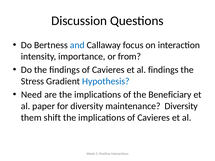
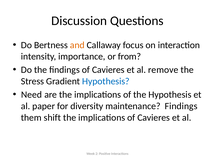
and colour: blue -> orange
al findings: findings -> remove
the Beneficiary: Beneficiary -> Hypothesis
maintenance Diversity: Diversity -> Findings
